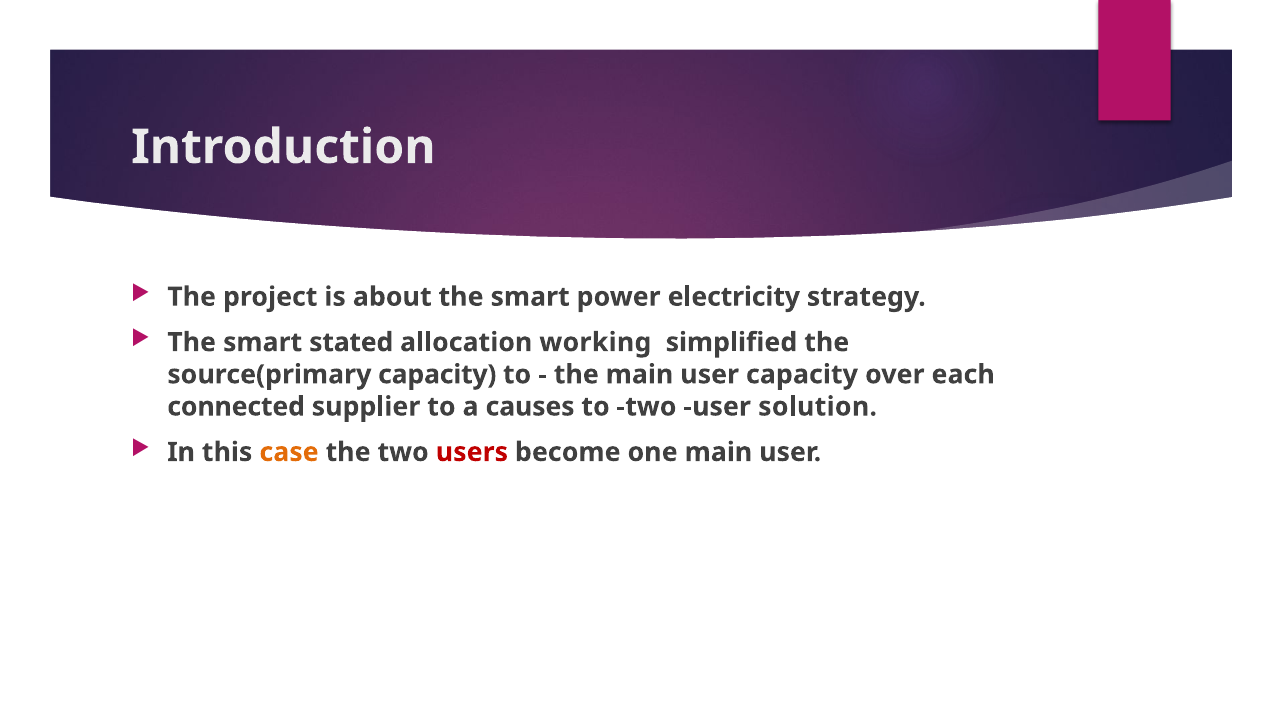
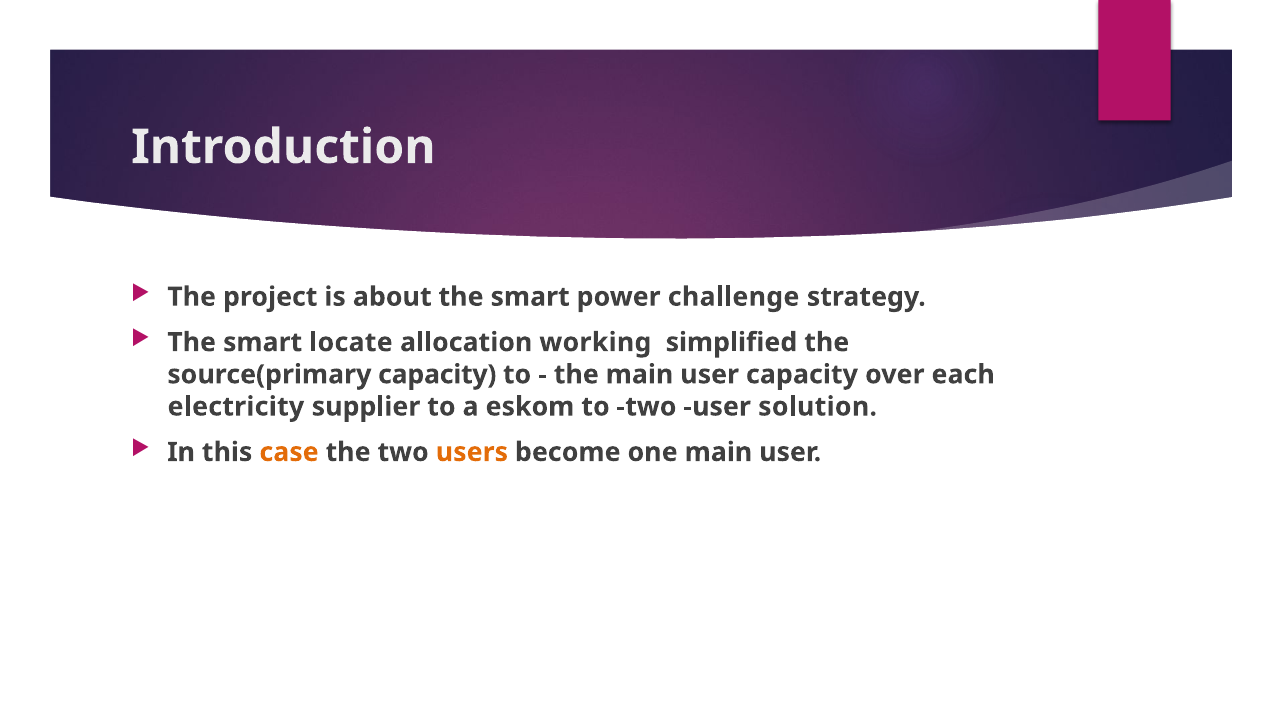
electricity: electricity -> challenge
stated: stated -> locate
connected: connected -> electricity
causes: causes -> eskom
users colour: red -> orange
